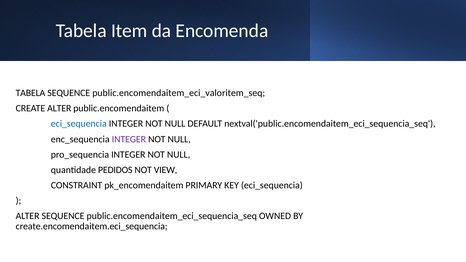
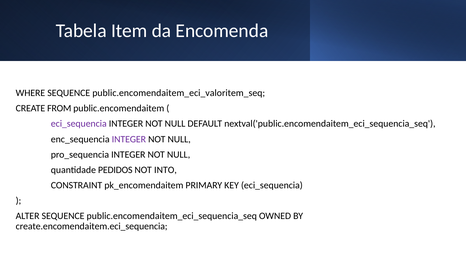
TABELA at (30, 93): TABELA -> WHERE
CREATE ALTER: ALTER -> FROM
eci_sequencia at (79, 124) colour: blue -> purple
VIEW: VIEW -> INTO
